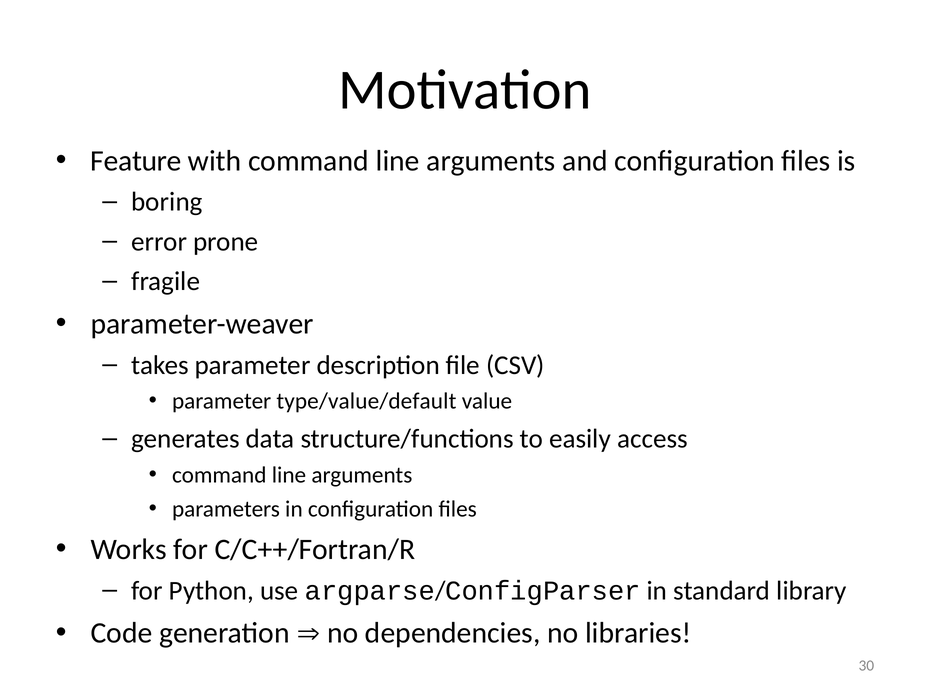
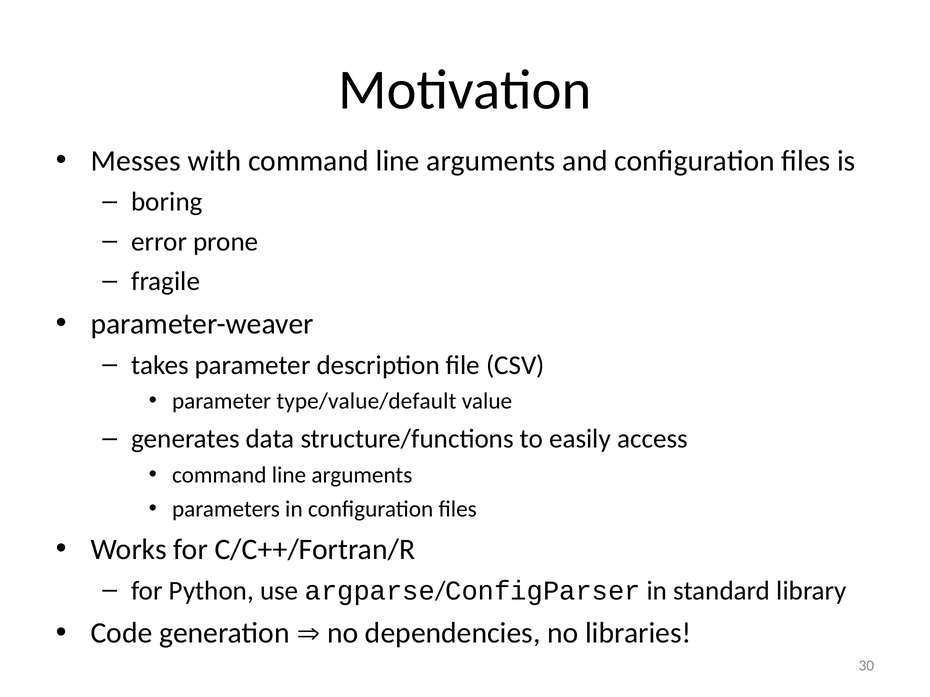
Feature: Feature -> Messes
